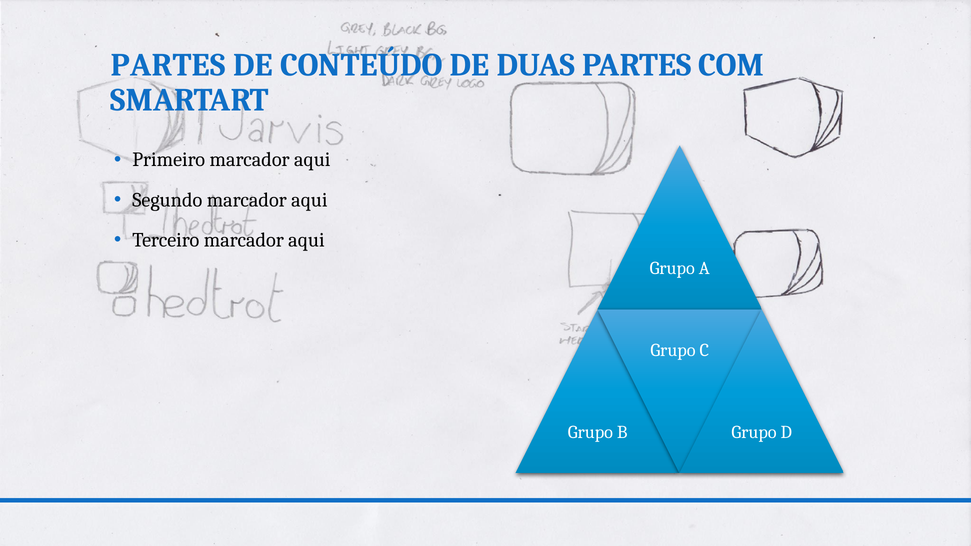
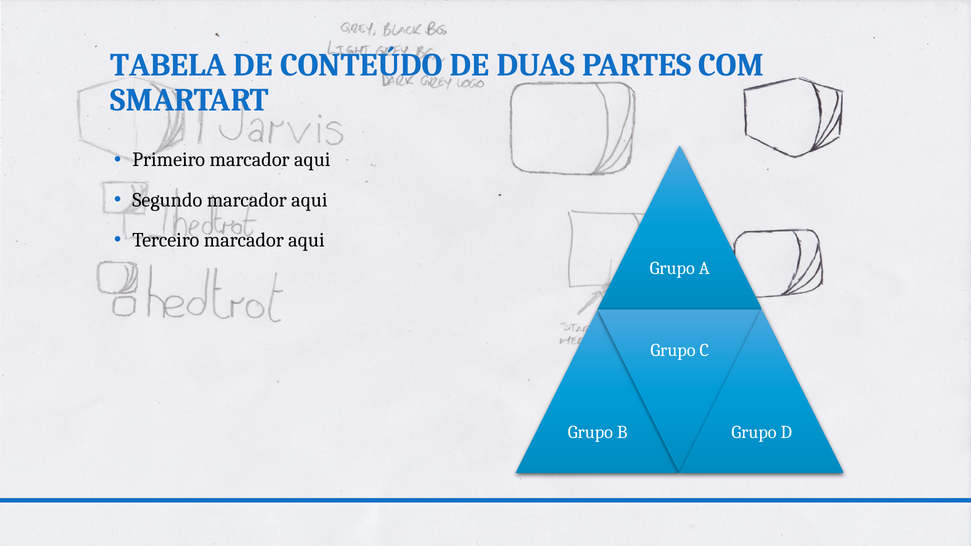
PARTES at (168, 65): PARTES -> TABELA
